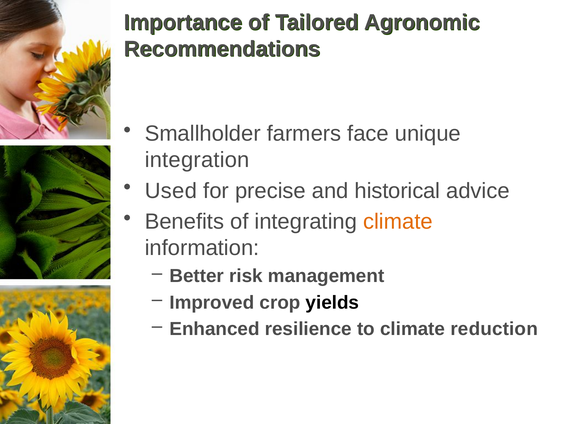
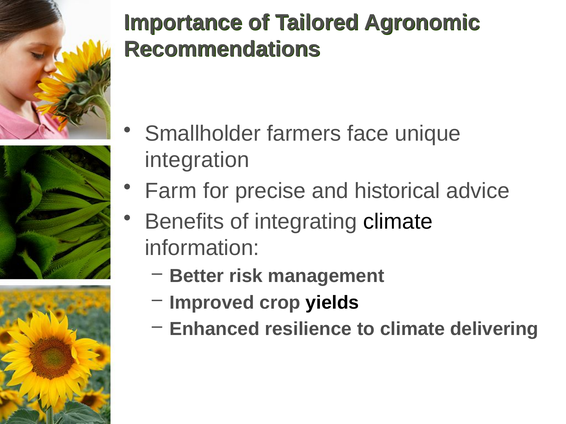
Used: Used -> Farm
climate at (398, 222) colour: orange -> black
reduction: reduction -> delivering
